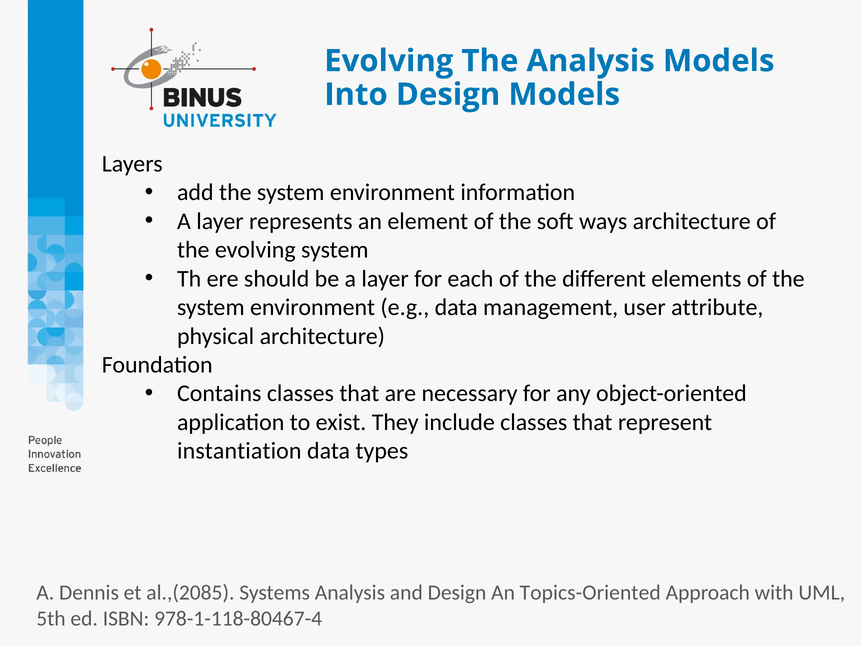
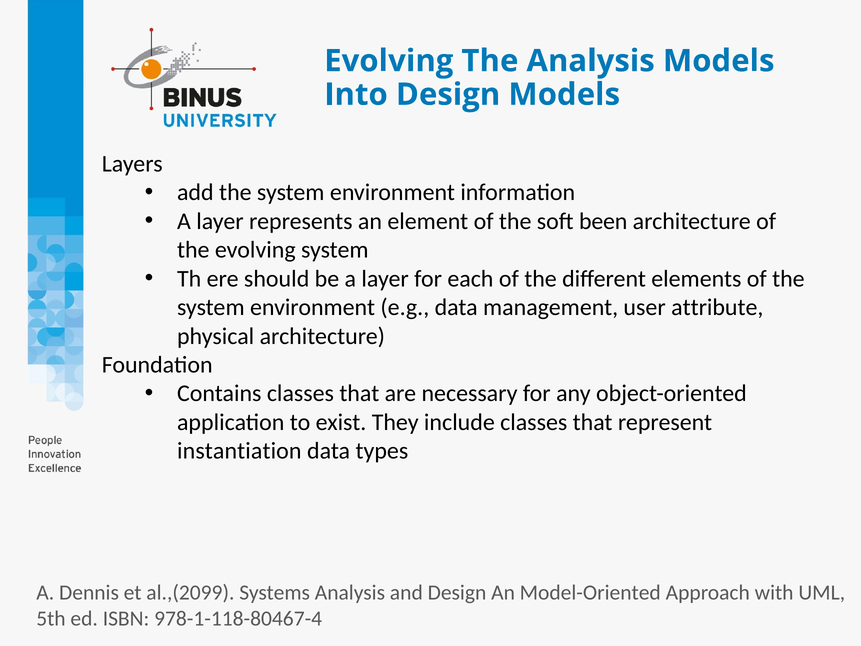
ways: ways -> been
al.,(2085: al.,(2085 -> al.,(2099
Topics-Oriented: Topics-Oriented -> Model-Oriented
